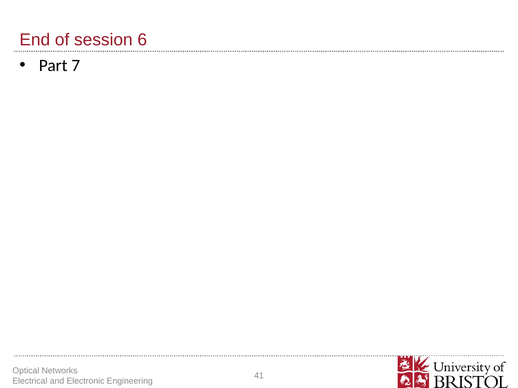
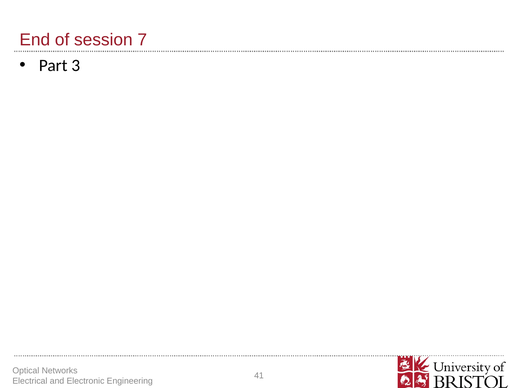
6: 6 -> 7
7: 7 -> 3
